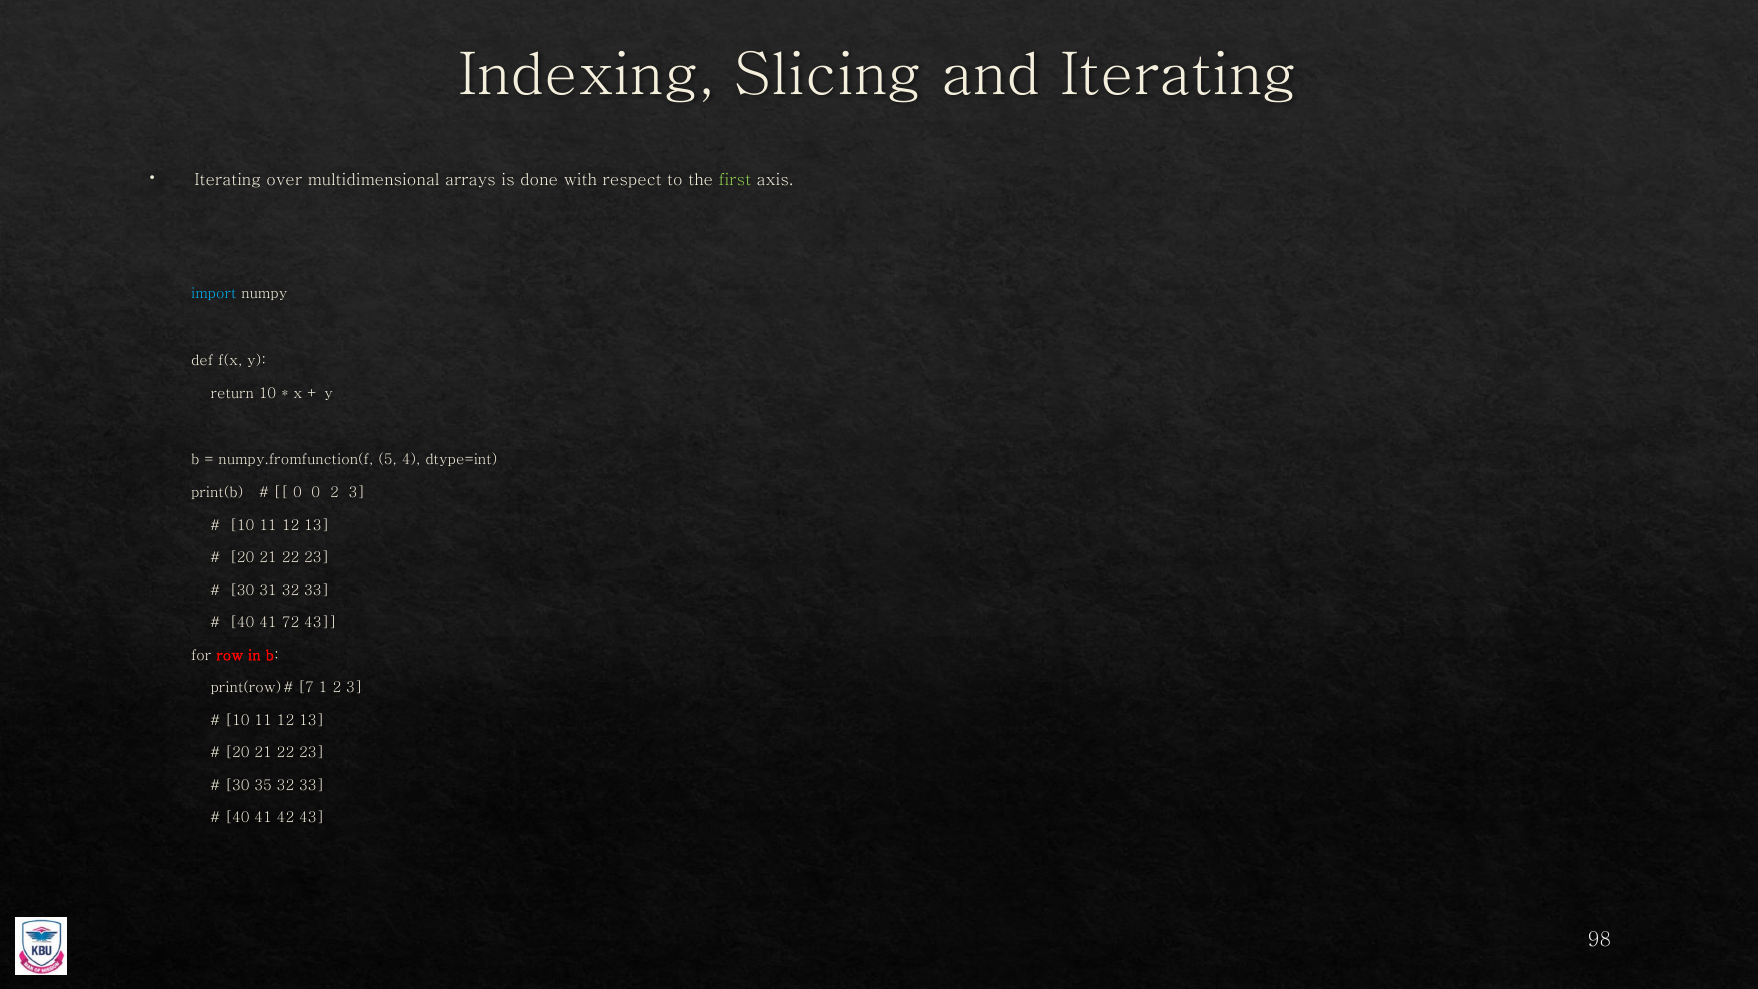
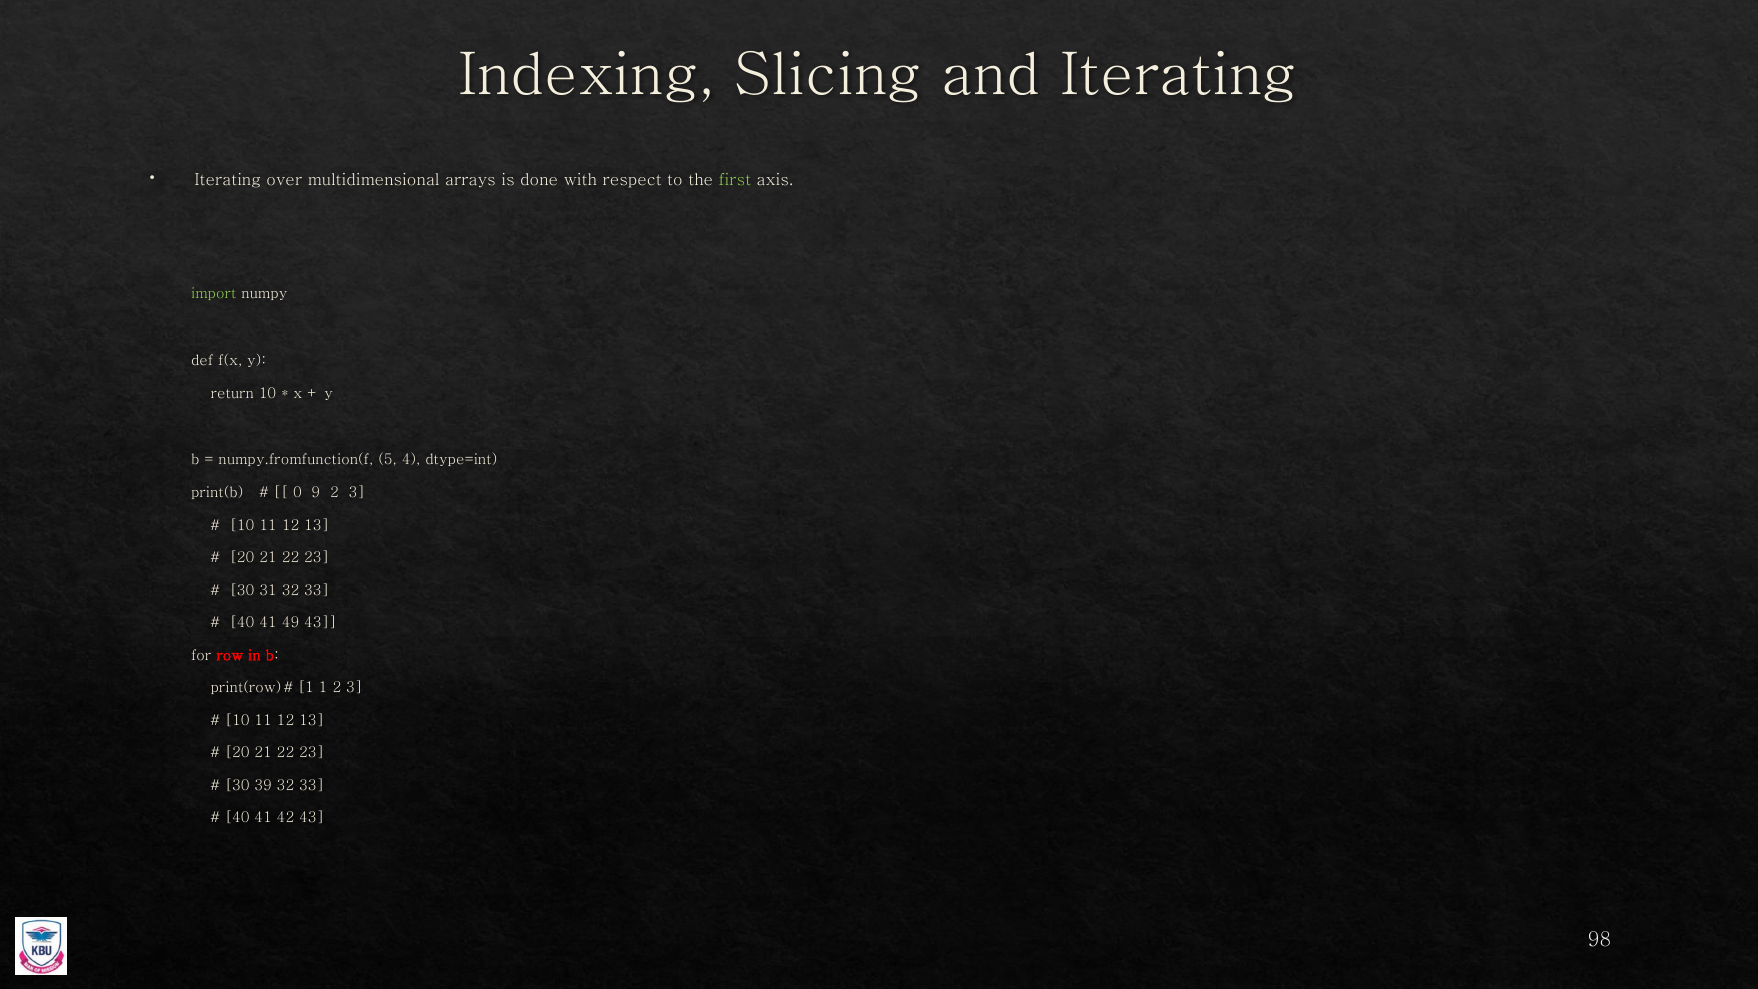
import colour: light blue -> light green
0 0: 0 -> 9
72: 72 -> 49
7 at (306, 688): 7 -> 1
35: 35 -> 39
